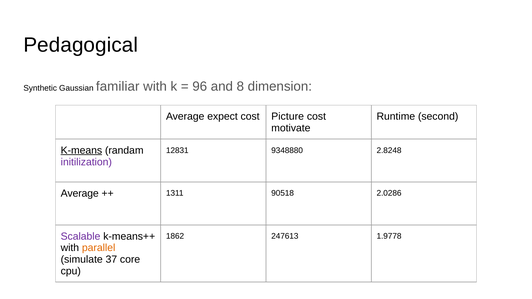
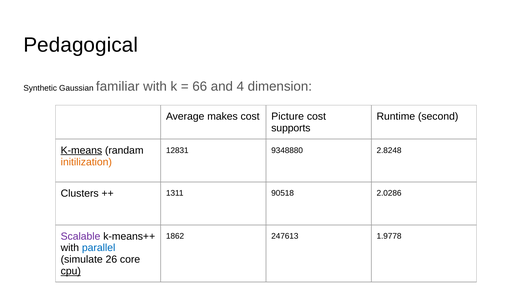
96: 96 -> 66
8: 8 -> 4
expect: expect -> makes
motivate: motivate -> supports
initilization colour: purple -> orange
Average at (80, 193): Average -> Clusters
parallel colour: orange -> blue
37: 37 -> 26
cpu underline: none -> present
